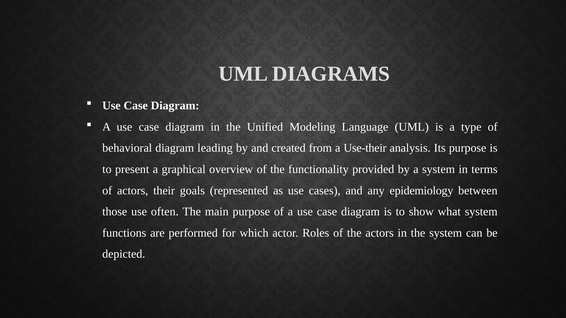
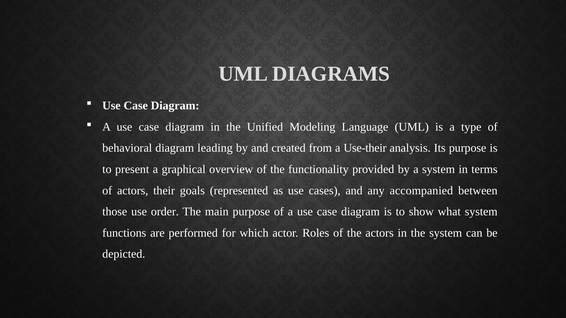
epidemiology: epidemiology -> accompanied
often: often -> order
